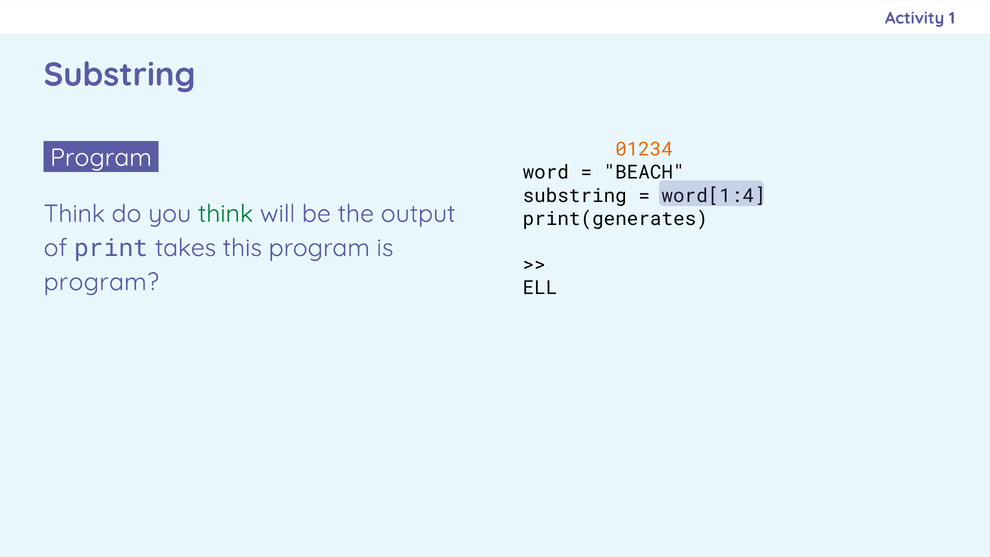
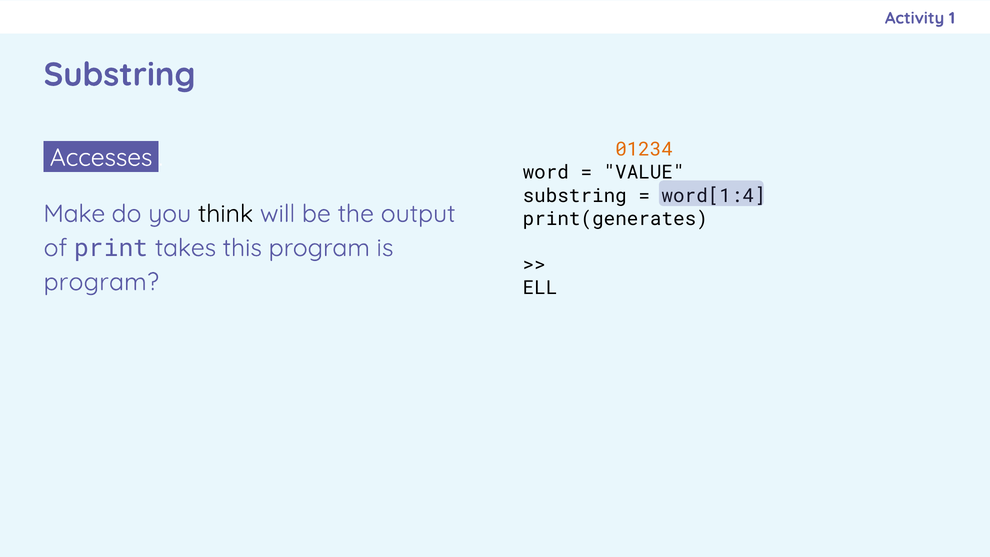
Program at (101, 158): Program -> Accesses
BEACH: BEACH -> VALUE
Think at (74, 214): Think -> Make
think at (226, 214) colour: green -> black
